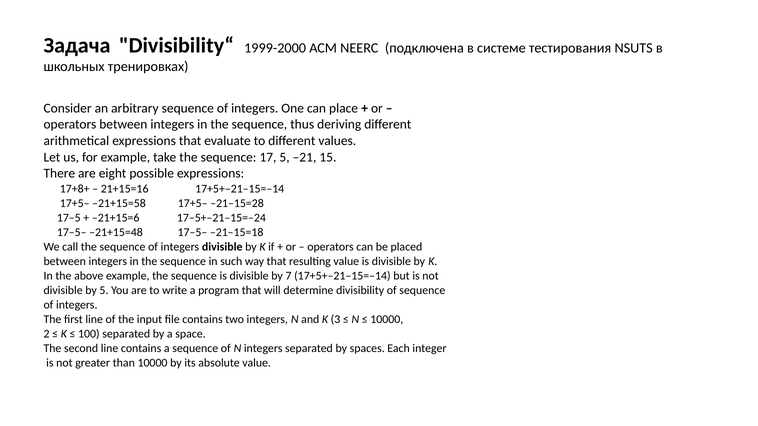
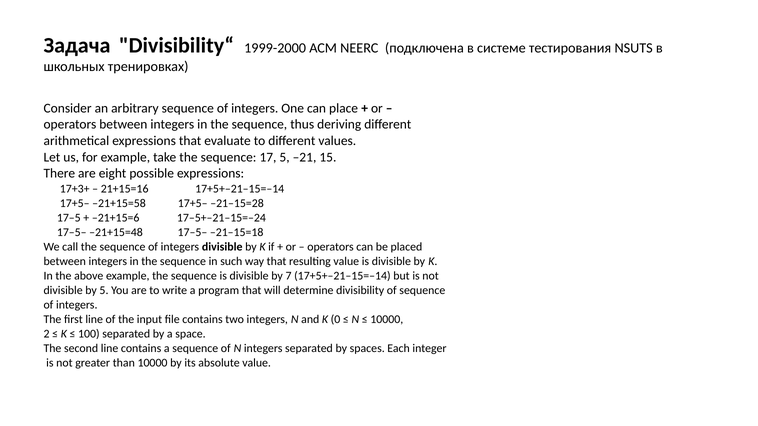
17+8+: 17+8+ -> 17+3+
3: 3 -> 0
